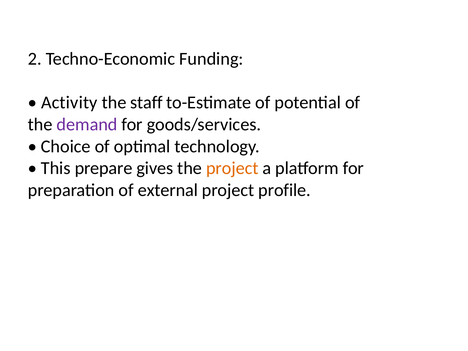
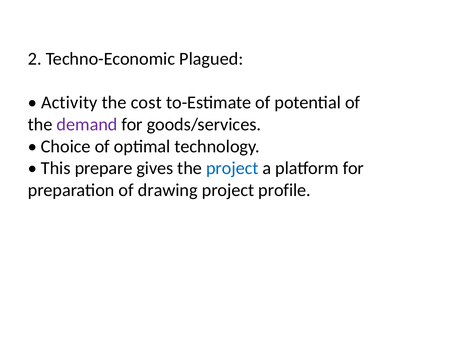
Funding: Funding -> Plagued
staff: staff -> cost
project at (232, 168) colour: orange -> blue
external: external -> drawing
